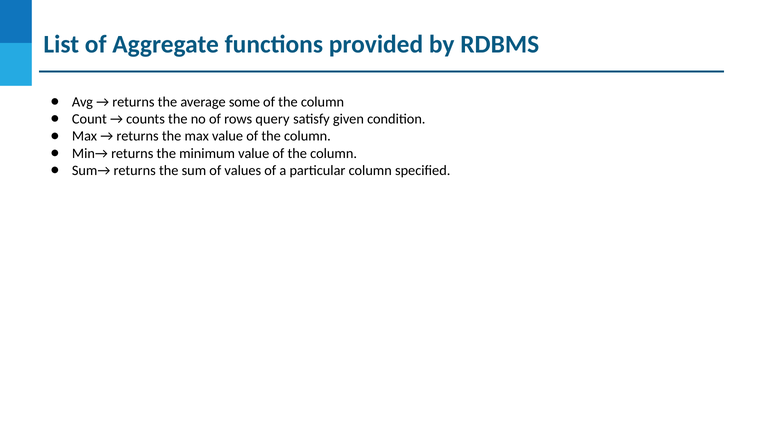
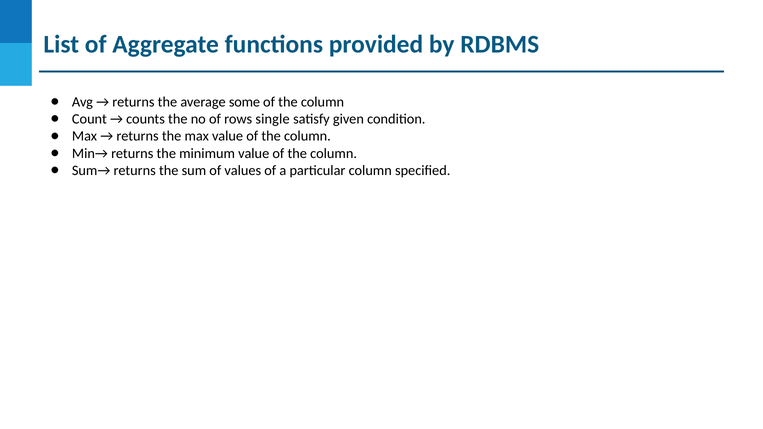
query: query -> single
